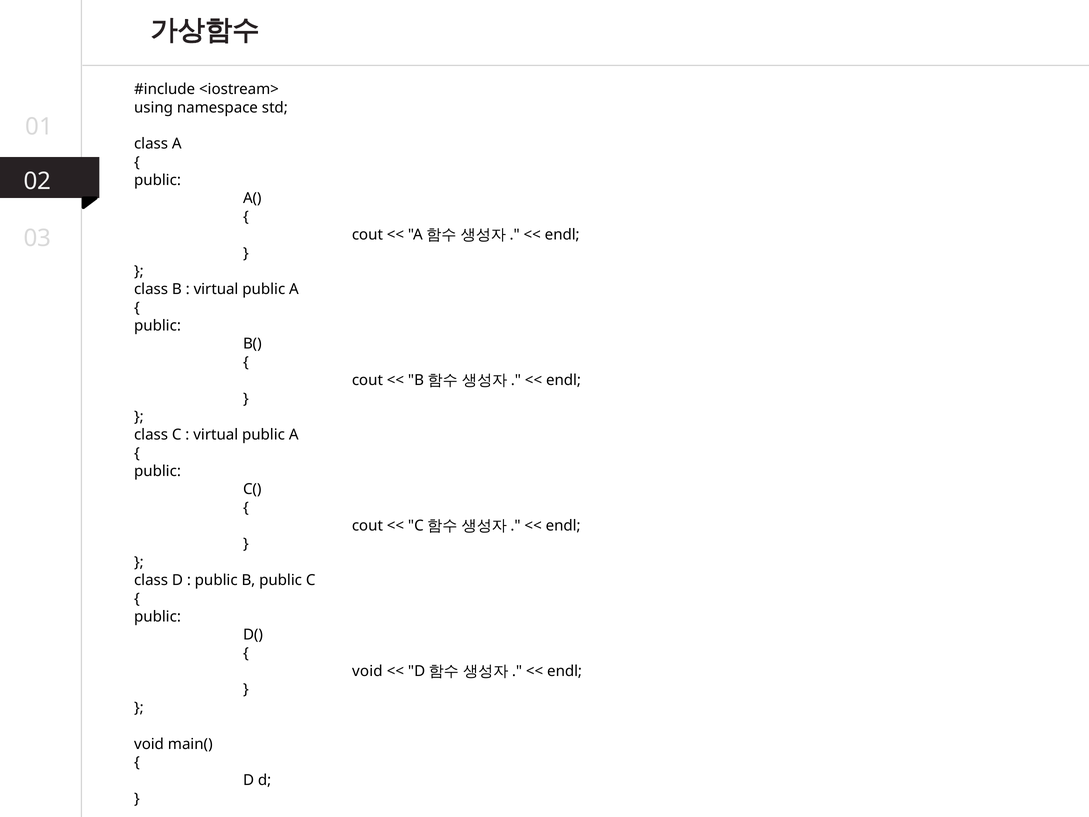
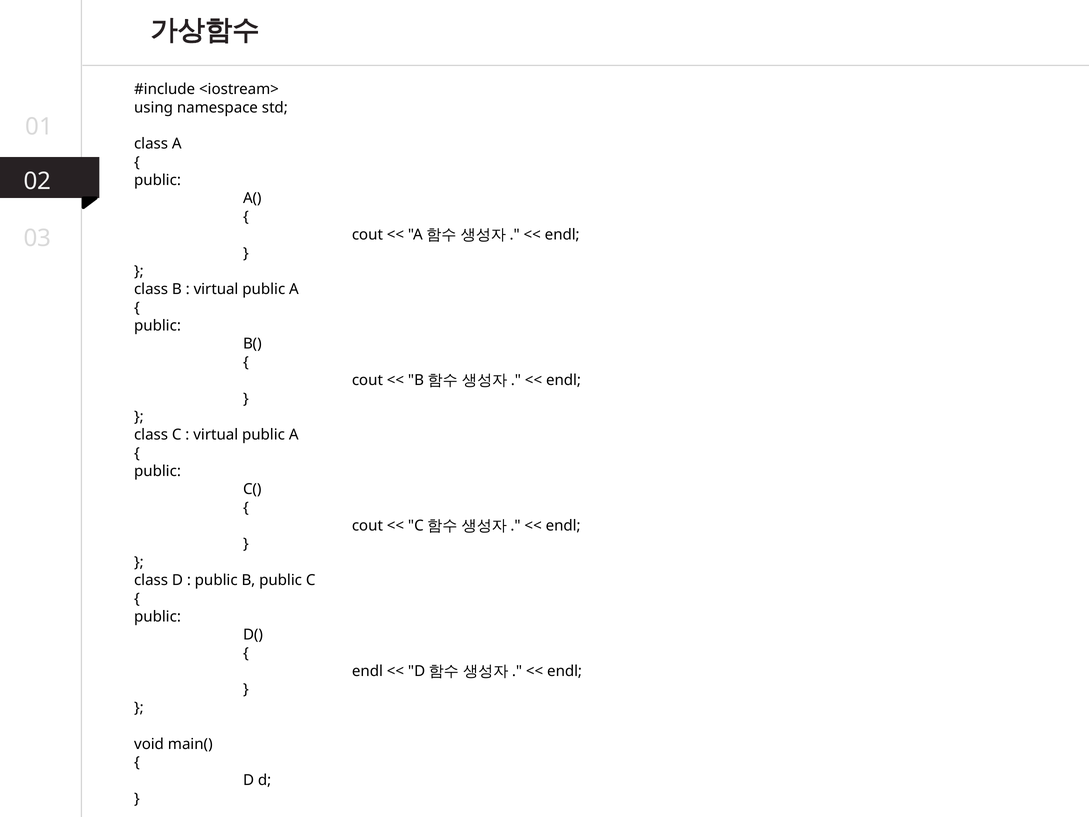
void at (367, 671): void -> endl
